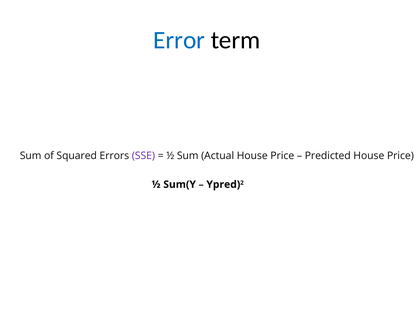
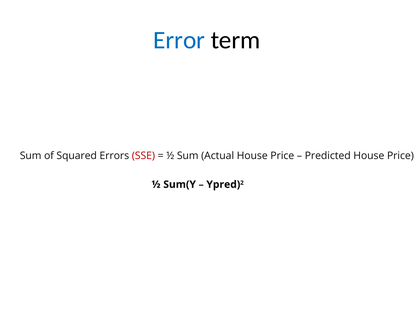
SSE colour: purple -> red
